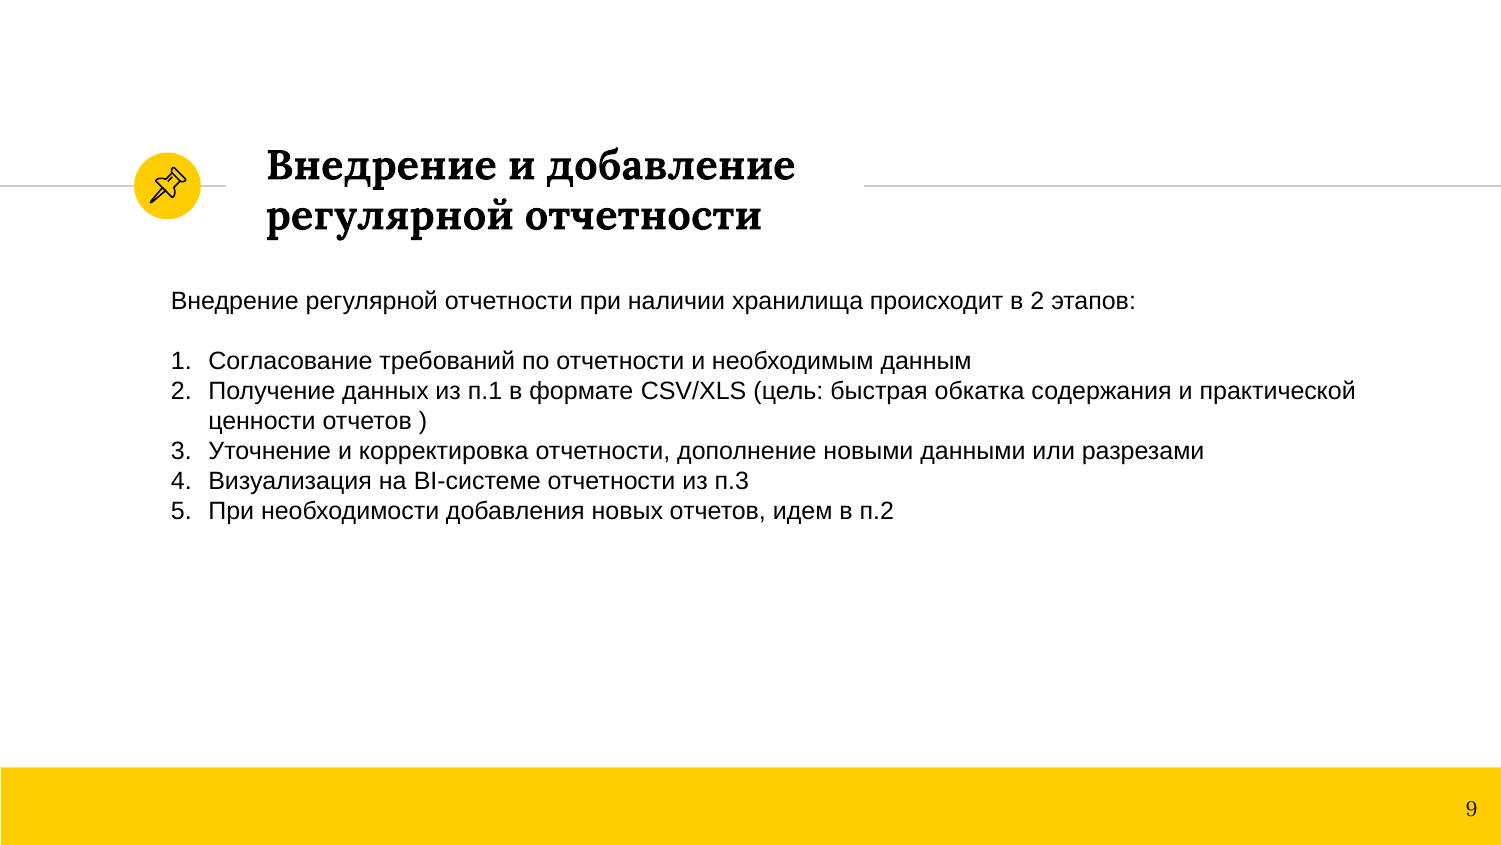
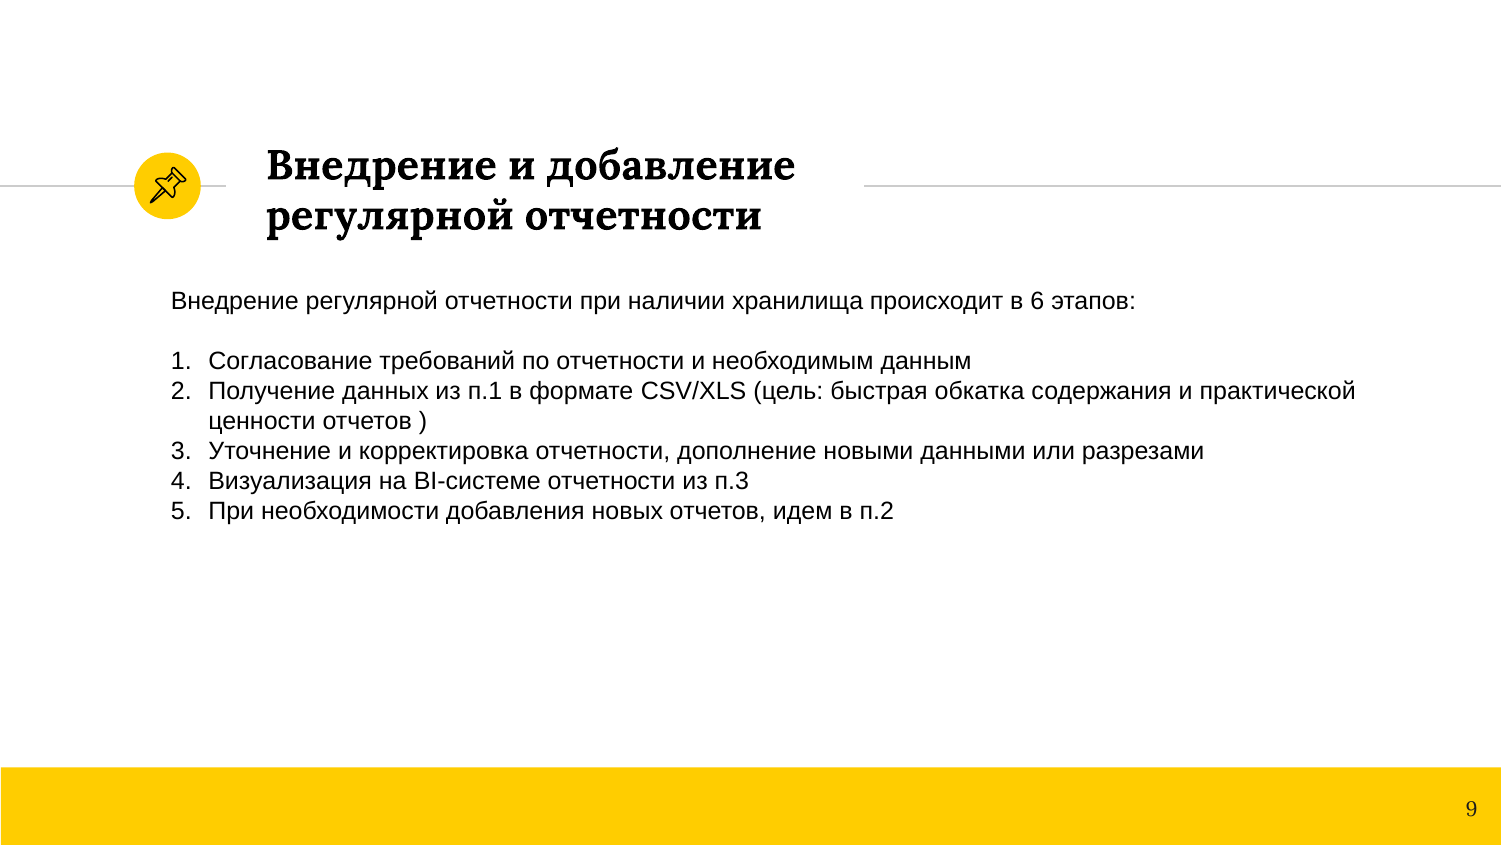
в 2: 2 -> 6
